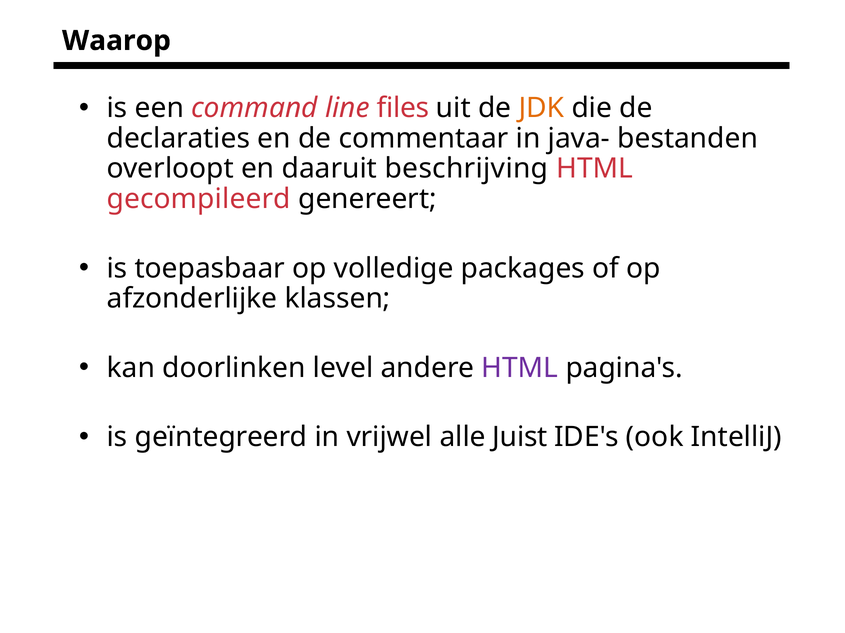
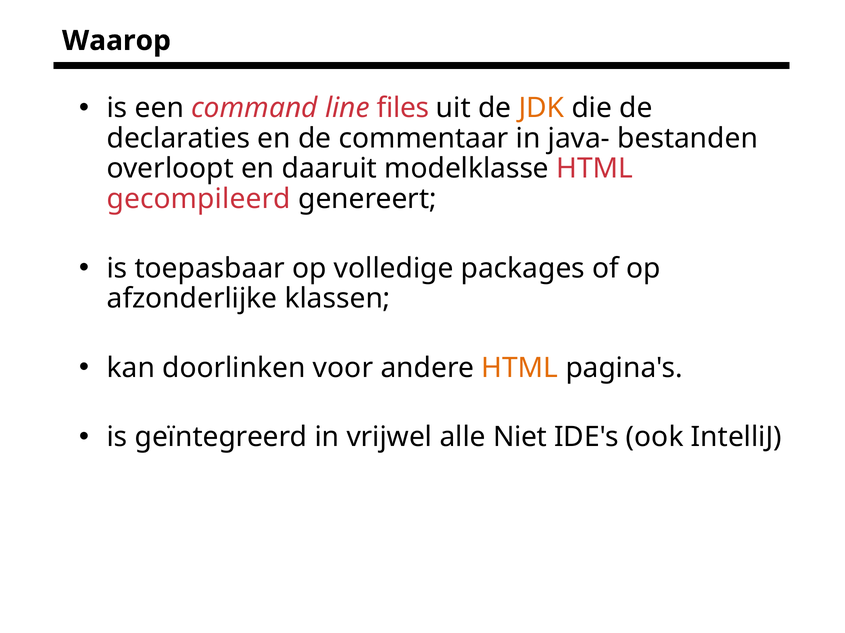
beschrijving: beschrijving -> modelklasse
level: level -> voor
HTML at (520, 368) colour: purple -> orange
Juist: Juist -> Niet
